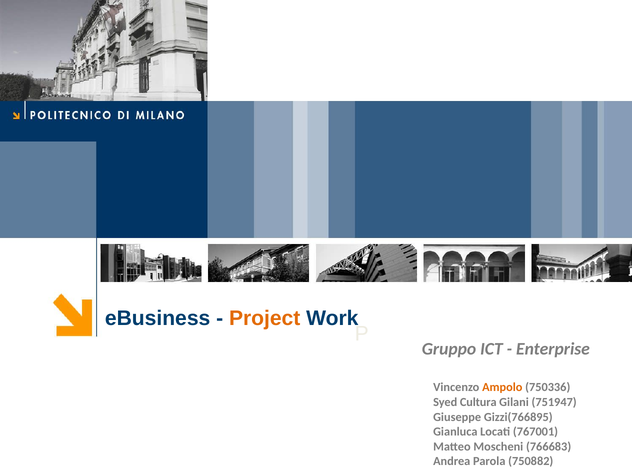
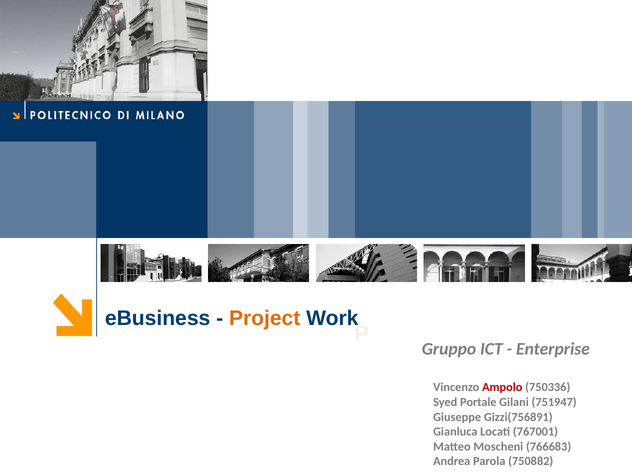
Ampolo colour: orange -> red
Cultura: Cultura -> Portale
Gizzi(766895: Gizzi(766895 -> Gizzi(756891
